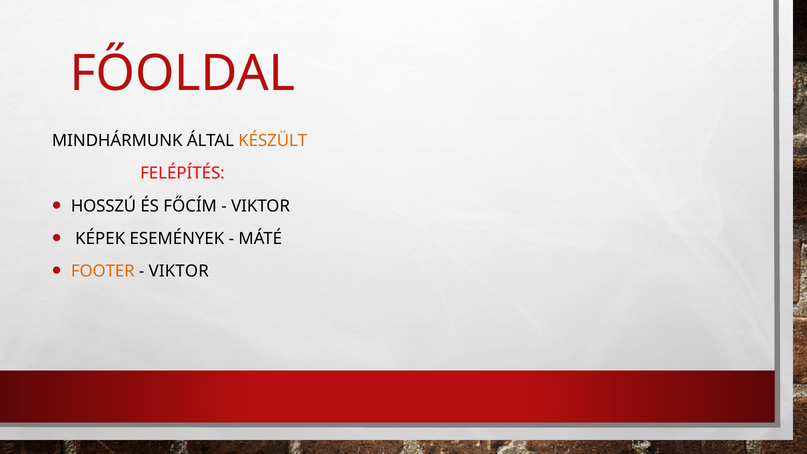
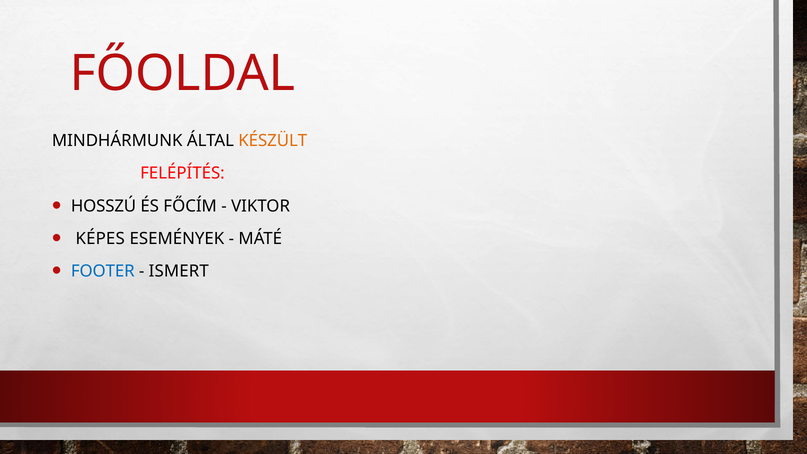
KÉPEK: KÉPEK -> KÉPES
FOOTER colour: orange -> blue
VIKTOR at (179, 271): VIKTOR -> ISMERT
